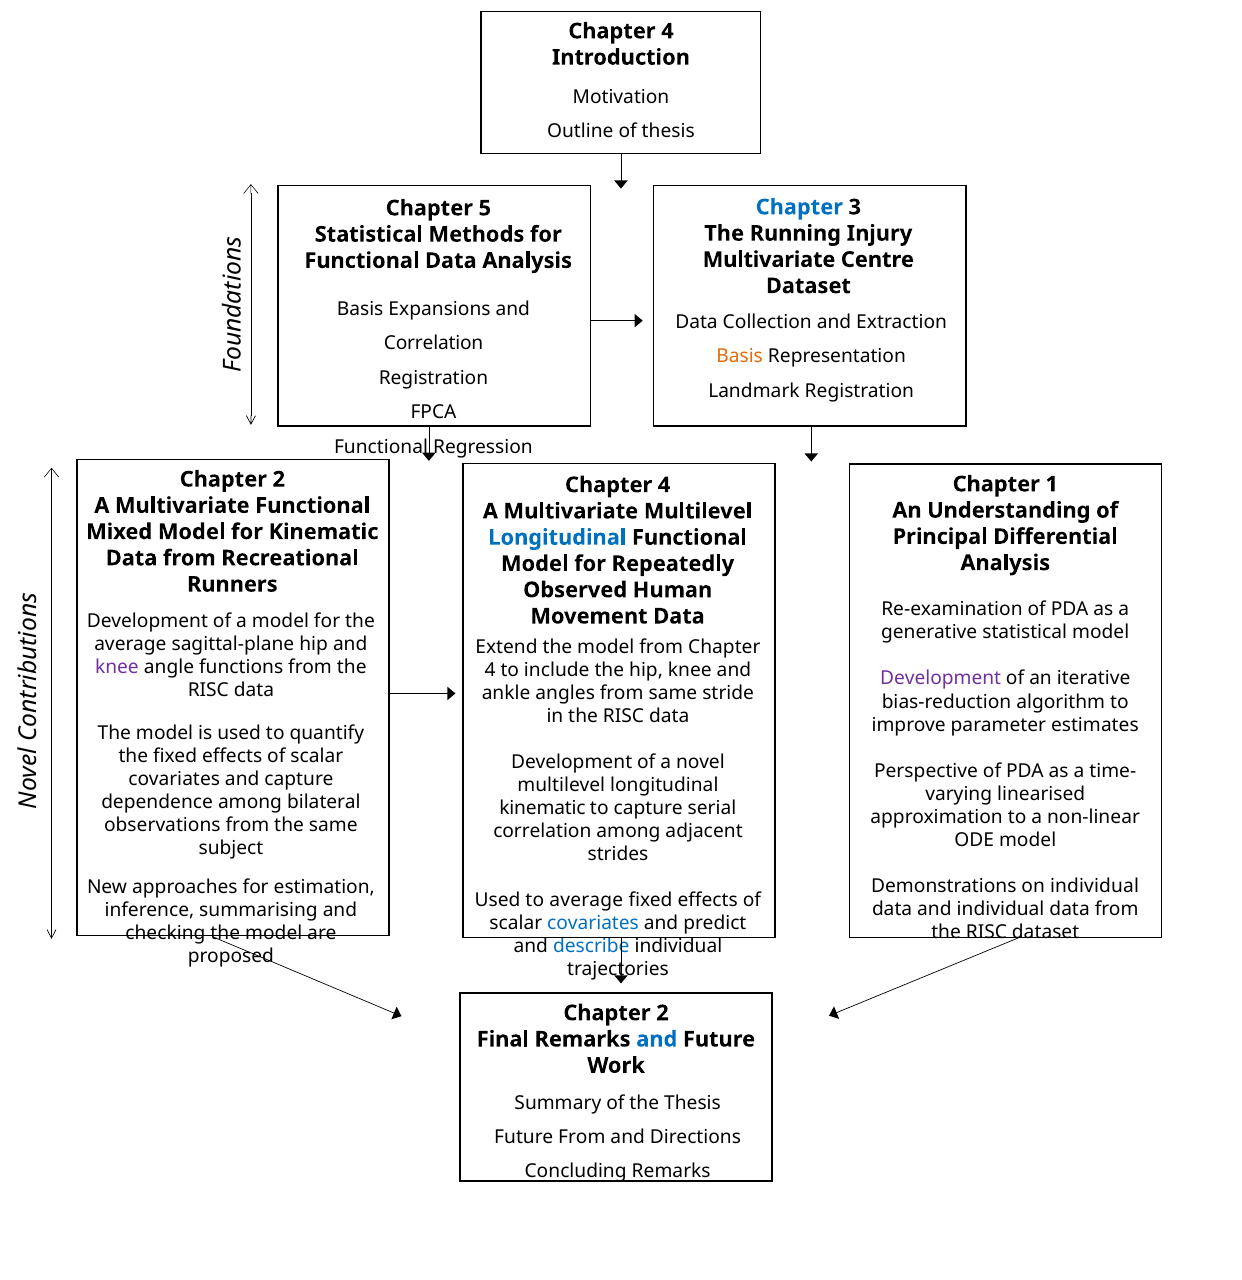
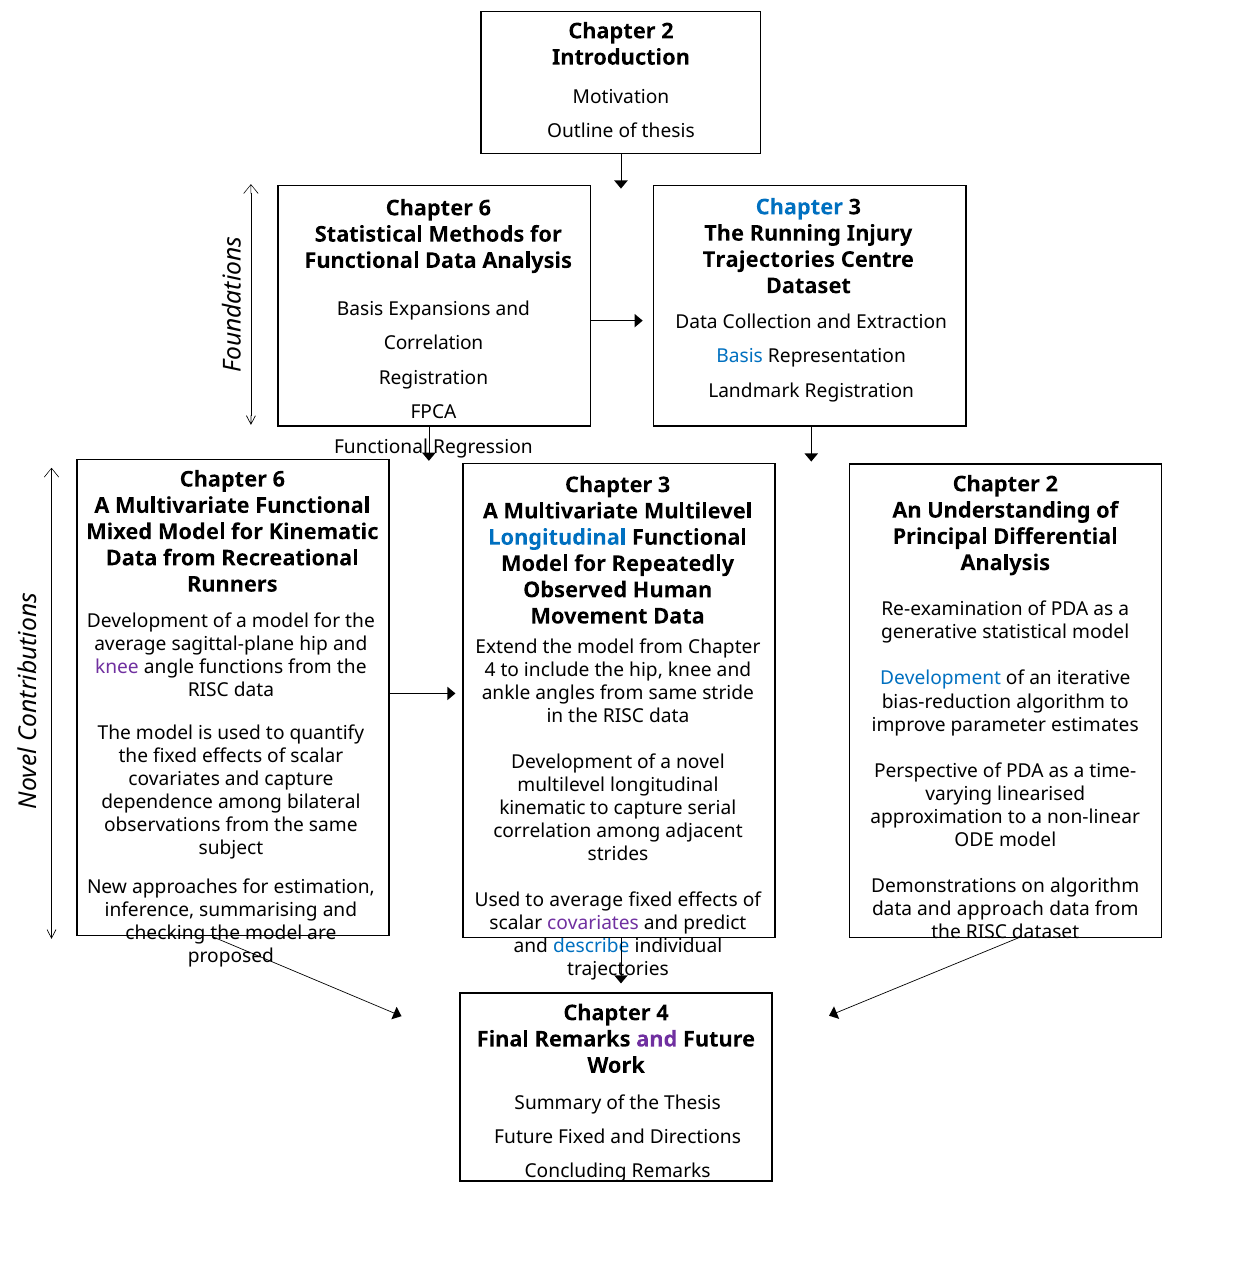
4 at (667, 31): 4 -> 2
5 at (485, 208): 5 -> 6
Multivariate at (769, 260): Multivariate -> Trajectories
Basis at (740, 356) colour: orange -> blue
2 at (279, 480): 2 -> 6
1 at (1052, 484): 1 -> 2
4 at (664, 485): 4 -> 3
Development at (941, 679) colour: purple -> blue
on individual: individual -> algorithm
and individual: individual -> approach
covariates at (593, 924) colour: blue -> purple
2 at (662, 1014): 2 -> 4
and at (657, 1040) colour: blue -> purple
Future From: From -> Fixed
